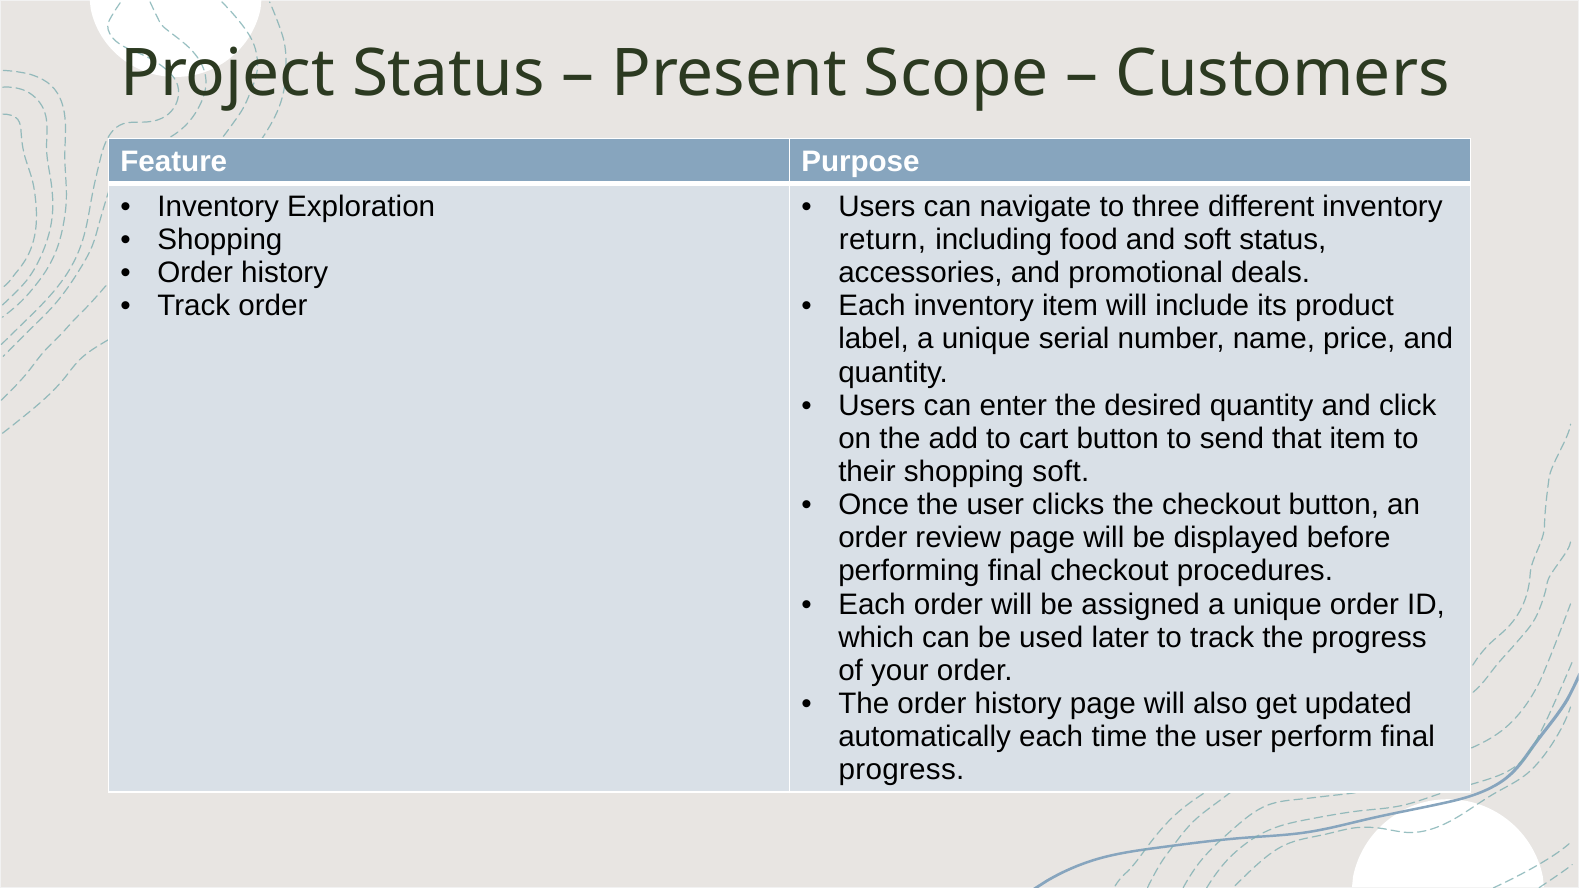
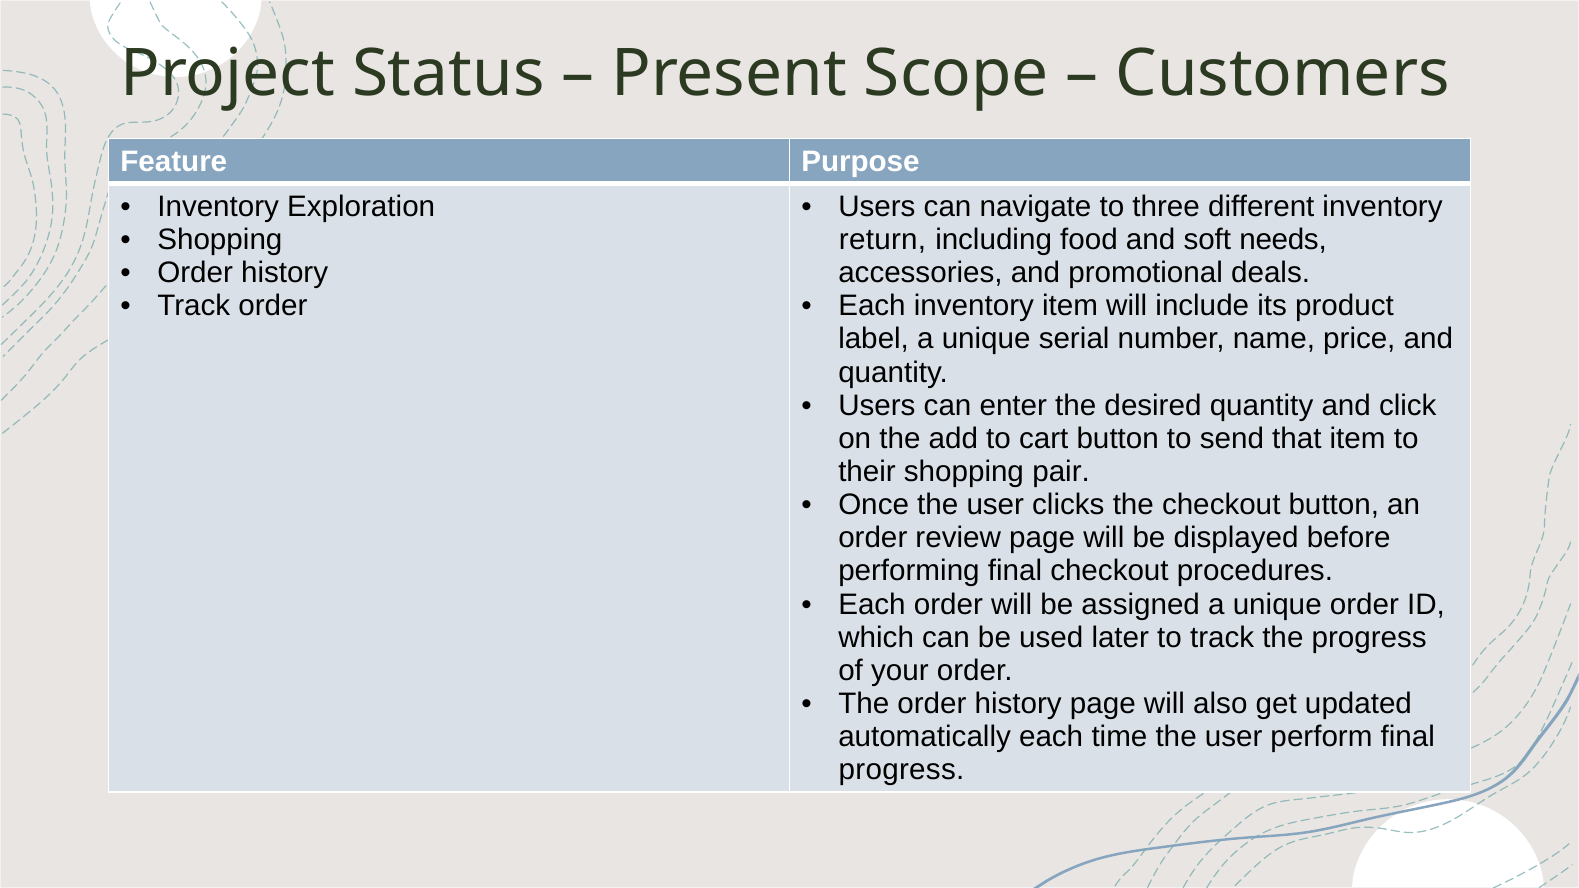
soft status: status -> needs
shopping soft: soft -> pair
